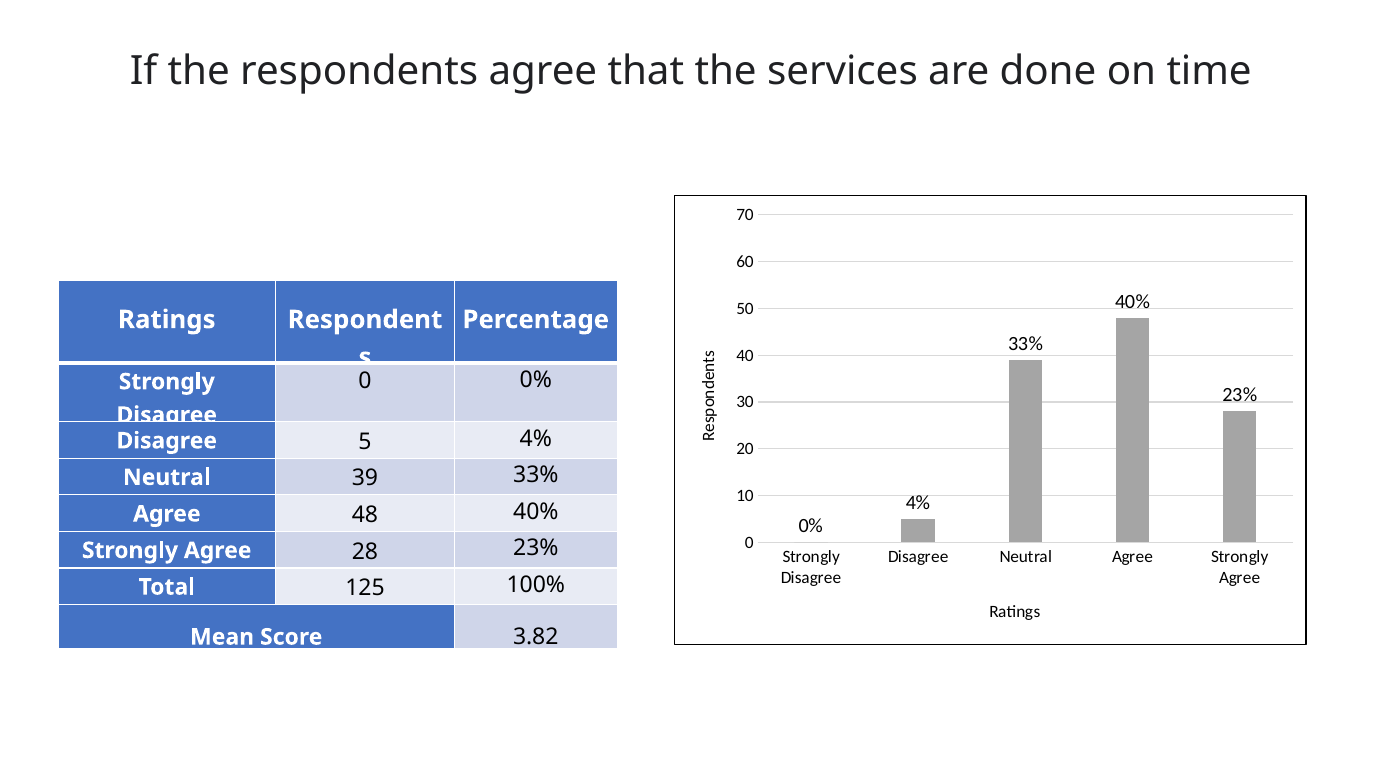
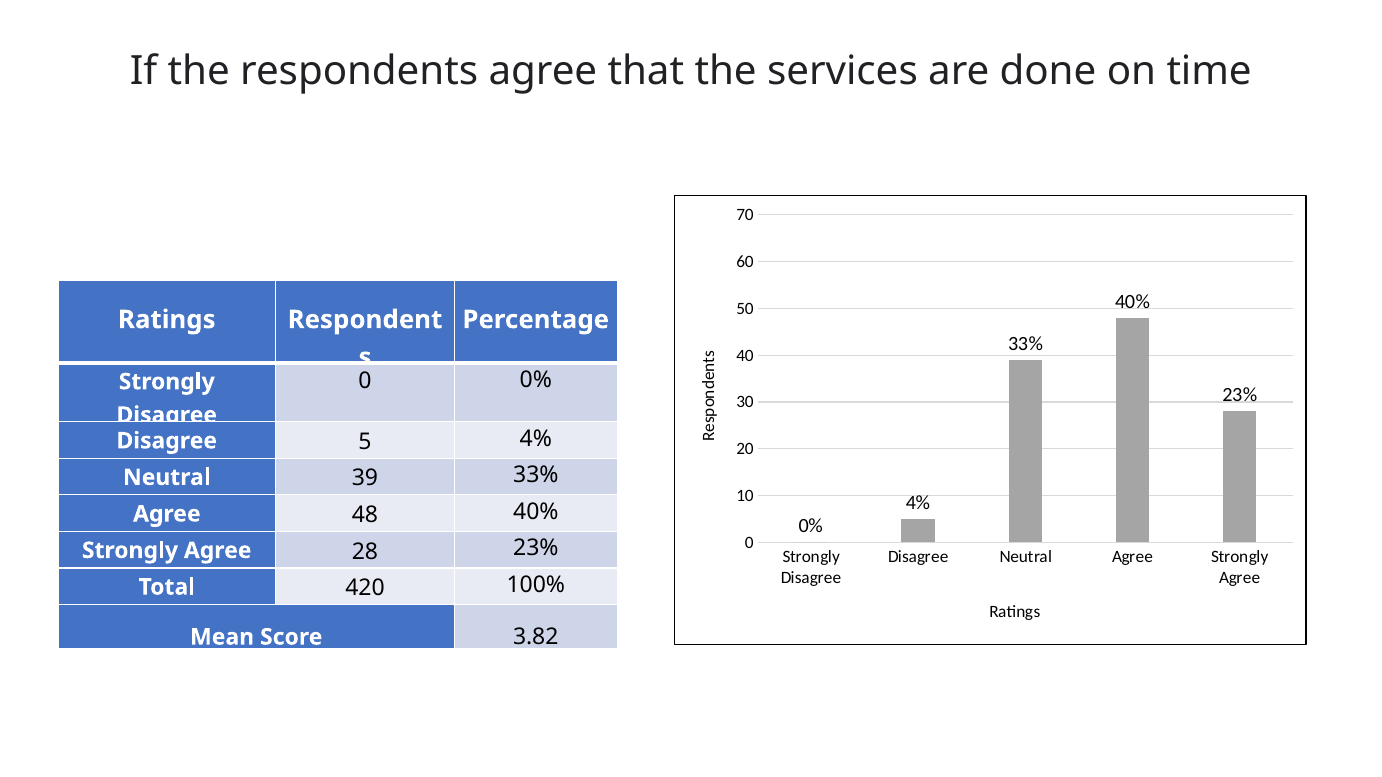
125: 125 -> 420
